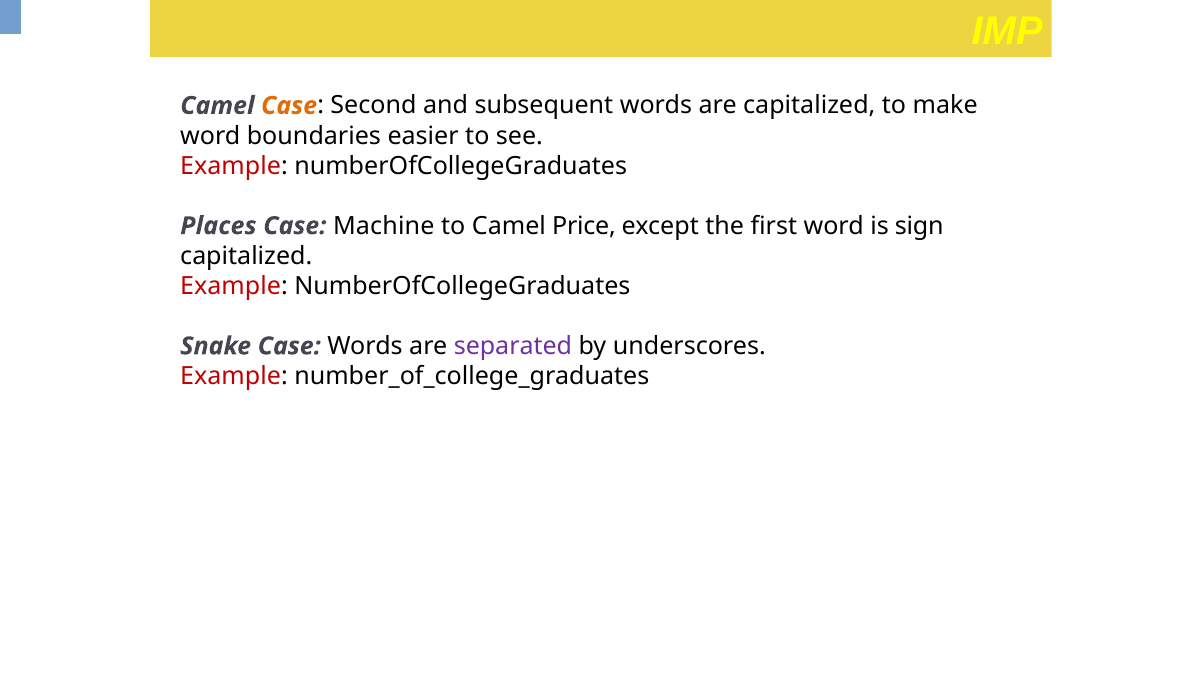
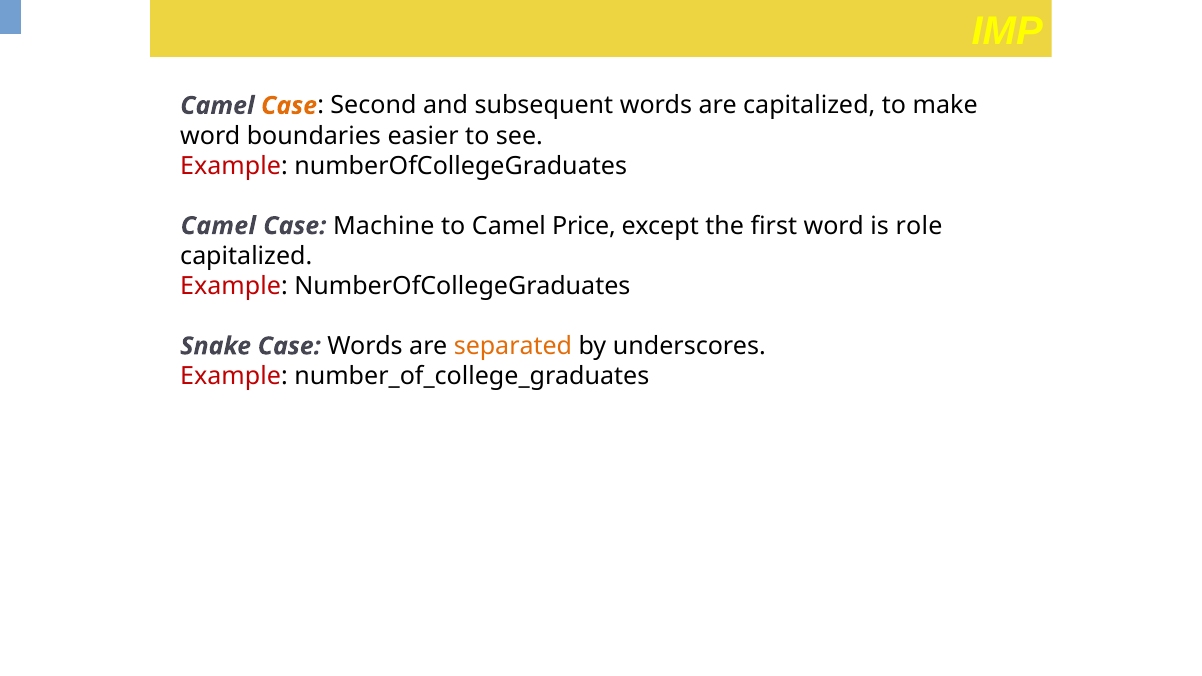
Places at (218, 226): Places -> Camel
sign: sign -> role
separated colour: purple -> orange
